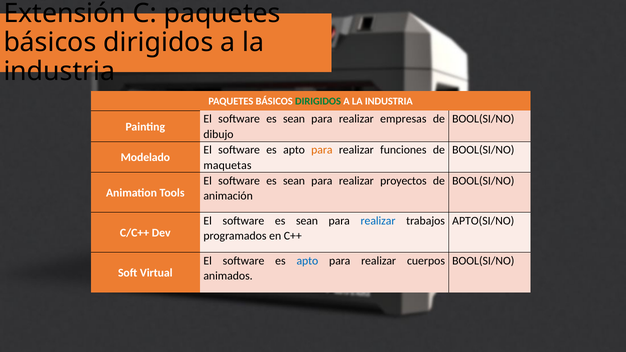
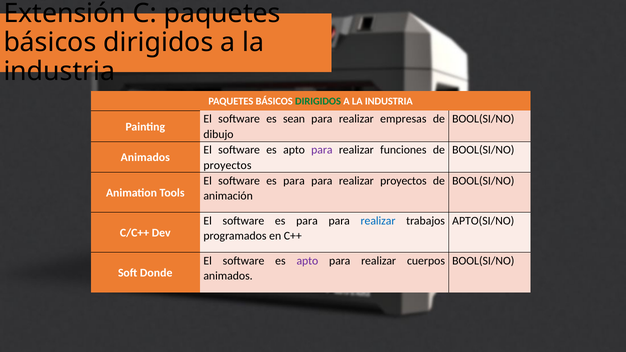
para at (322, 150) colour: orange -> purple
Modelado at (145, 158): Modelado -> Animados
maquetas at (227, 165): maquetas -> proyectos
sean at (294, 181): sean -> para
sean at (307, 221): sean -> para
apto at (307, 261) colour: blue -> purple
Virtual: Virtual -> Donde
